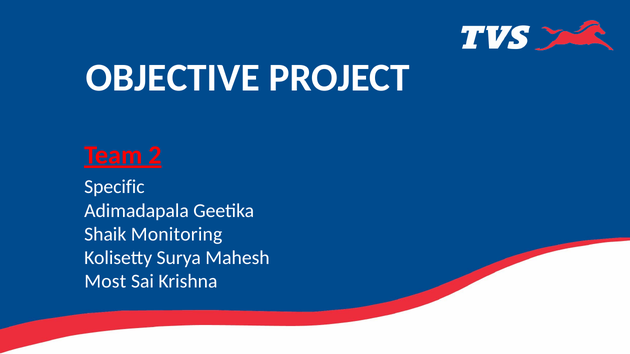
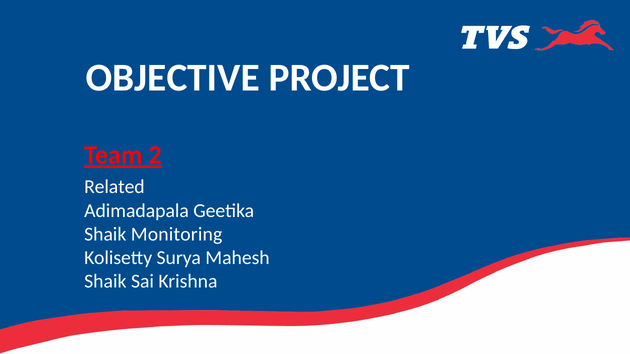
Specific: Specific -> Related
Most at (105, 282): Most -> Shaik
